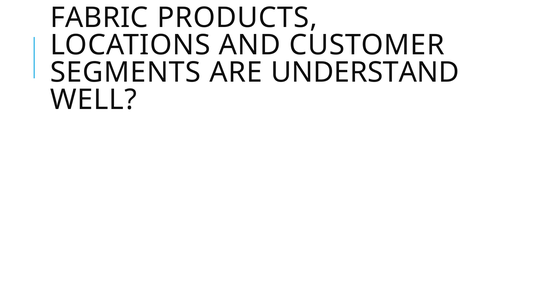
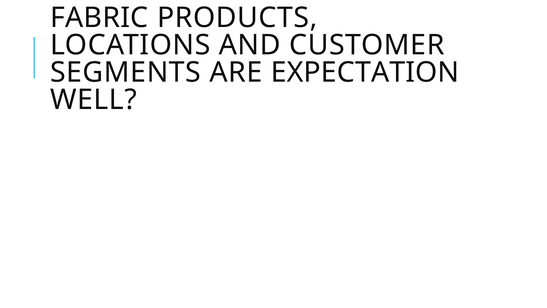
UNDERSTAND: UNDERSTAND -> EXPECTATION
